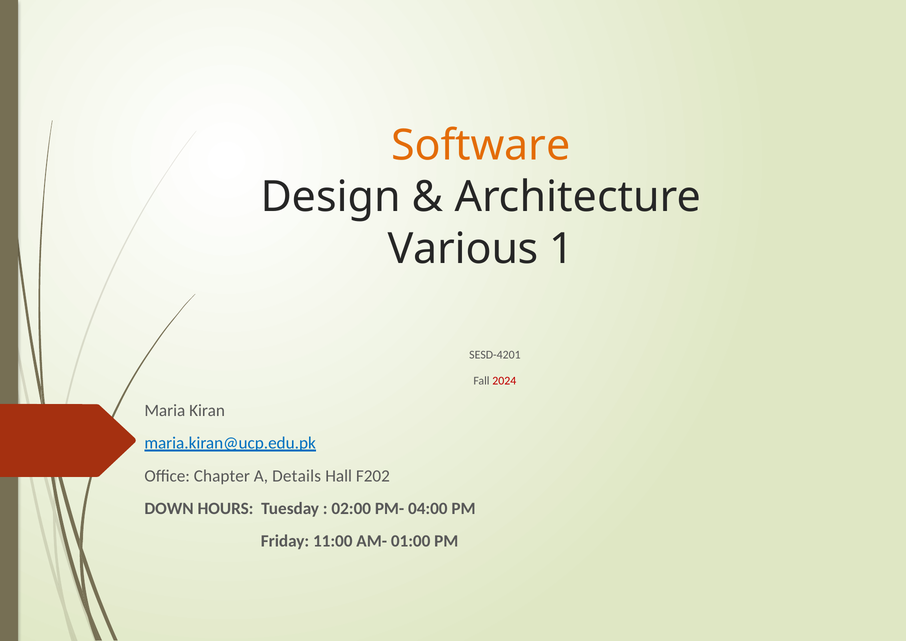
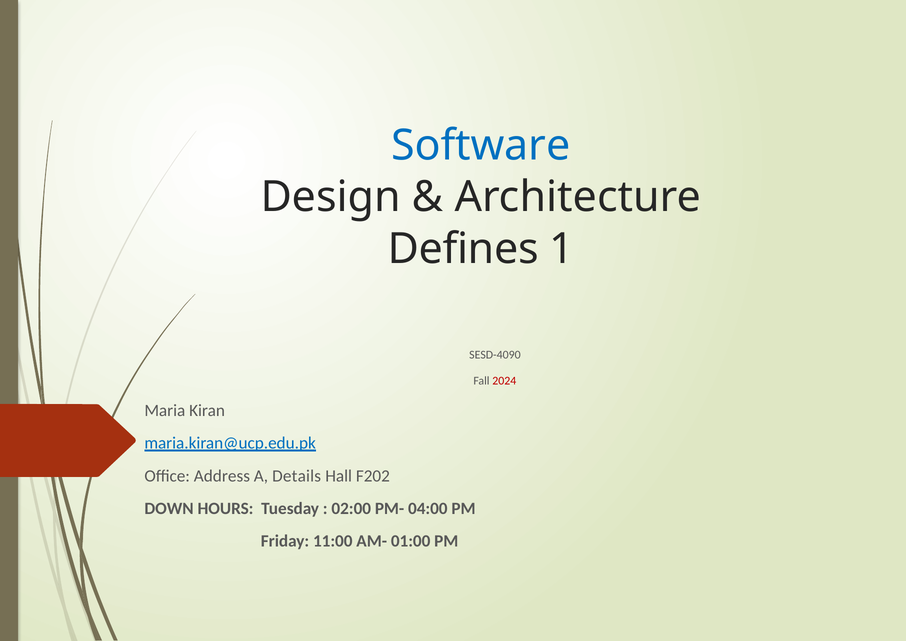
Software colour: orange -> blue
Various: Various -> Defines
SESD-4201: SESD-4201 -> SESD-4090
Chapter: Chapter -> Address
